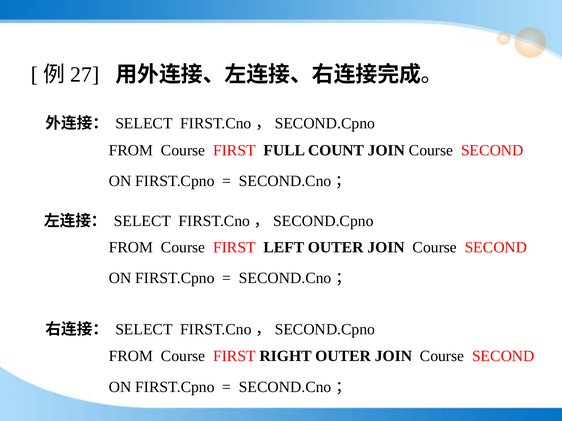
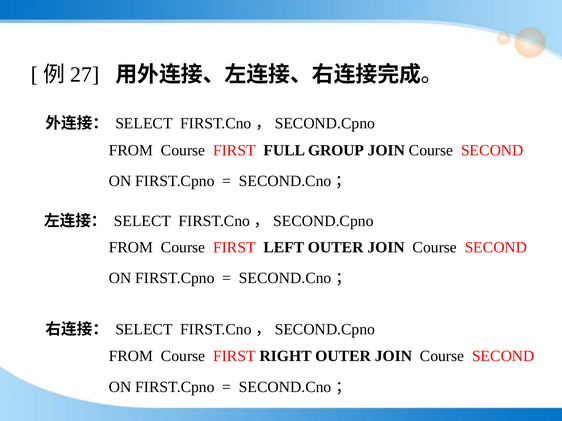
COUNT: COUNT -> GROUP
